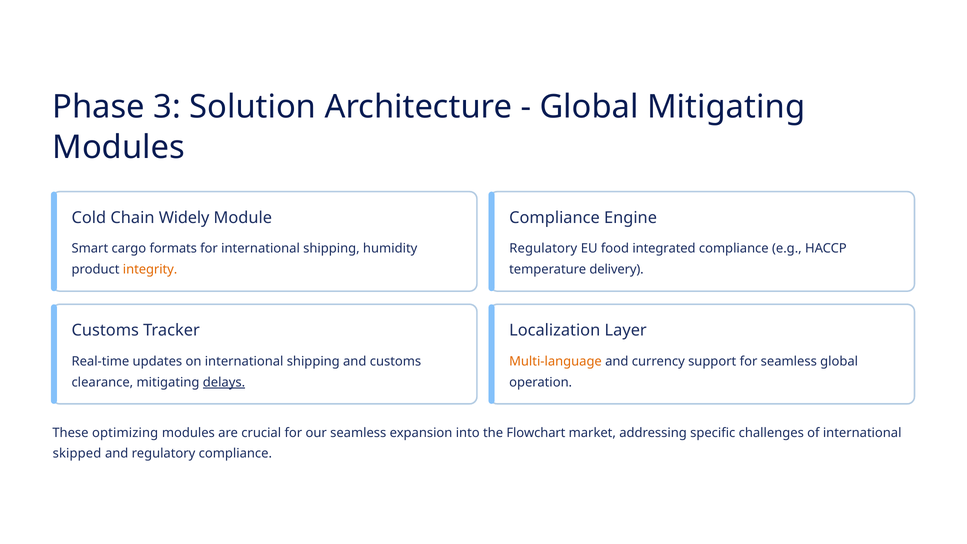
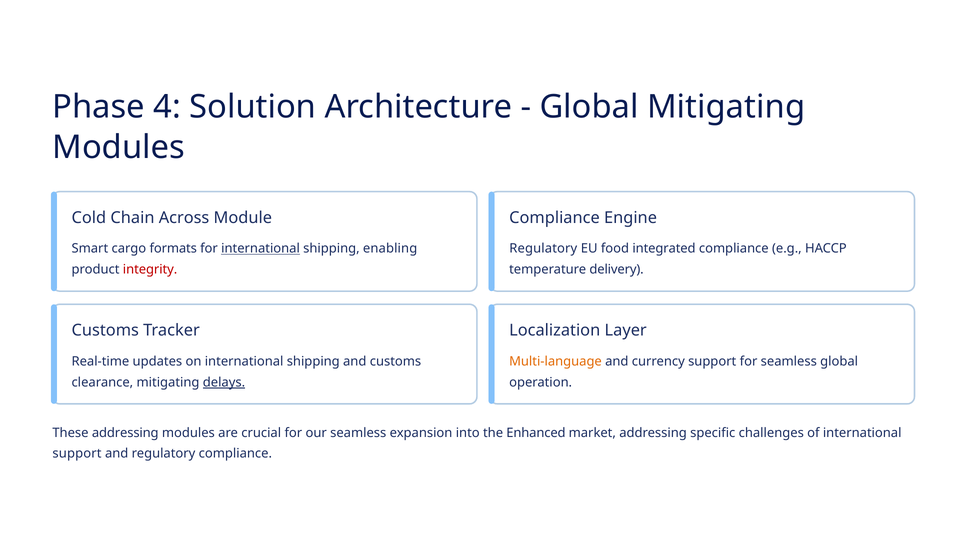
3: 3 -> 4
Widely: Widely -> Across
international at (261, 249) underline: none -> present
humidity: humidity -> enabling
integrity colour: orange -> red
These optimizing: optimizing -> addressing
Flowchart: Flowchart -> Enhanced
skipped at (77, 454): skipped -> support
